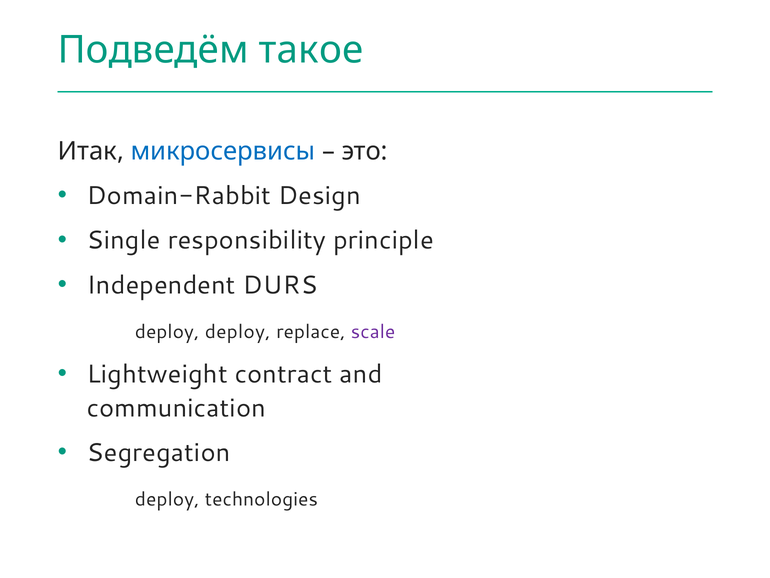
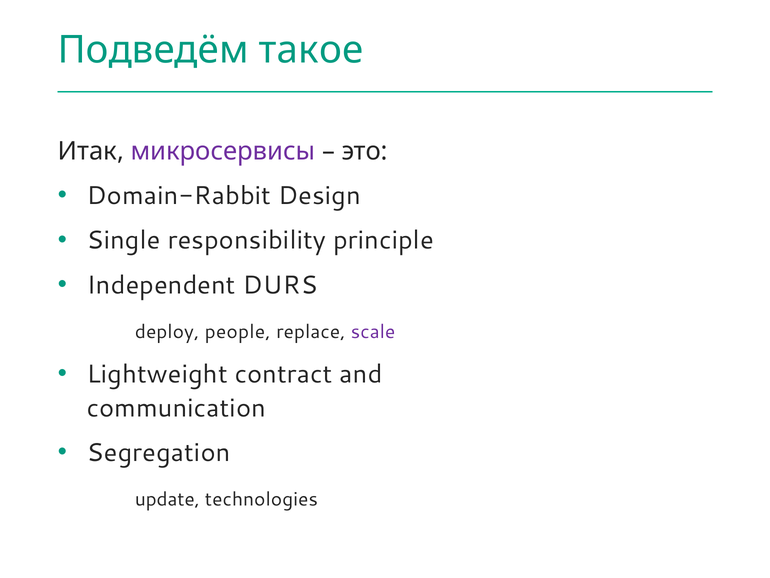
микросервисы colour: blue -> purple
deploy deploy: deploy -> people
deploy at (167, 499): deploy -> update
